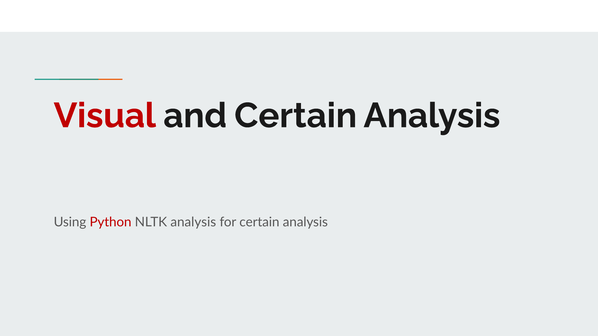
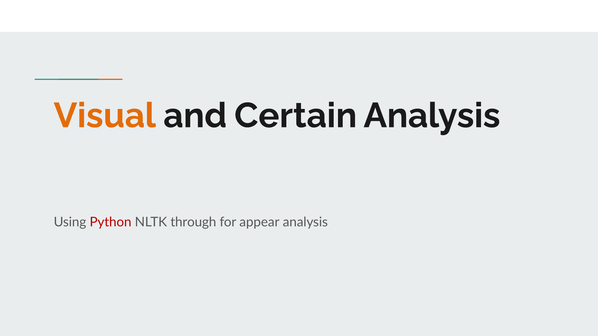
Visual colour: red -> orange
NLTK analysis: analysis -> through
for certain: certain -> appear
